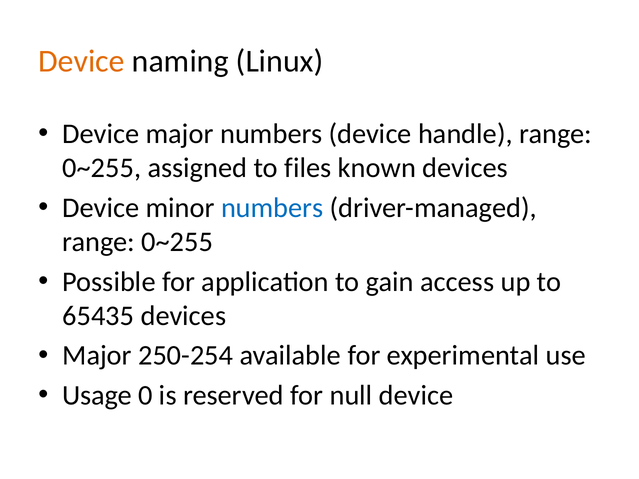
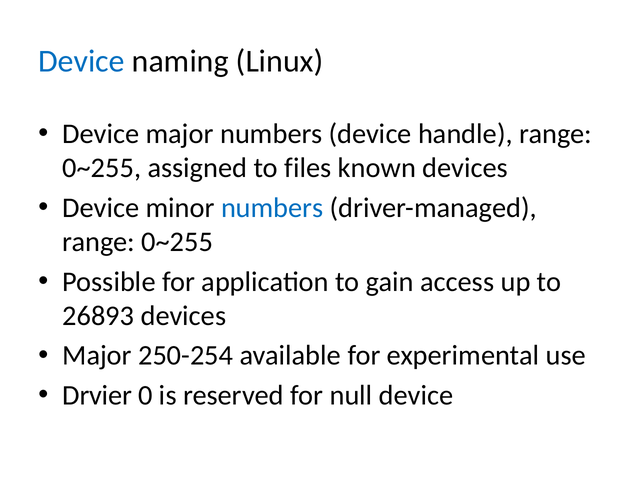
Device at (82, 61) colour: orange -> blue
65435: 65435 -> 26893
Usage: Usage -> Drvier
